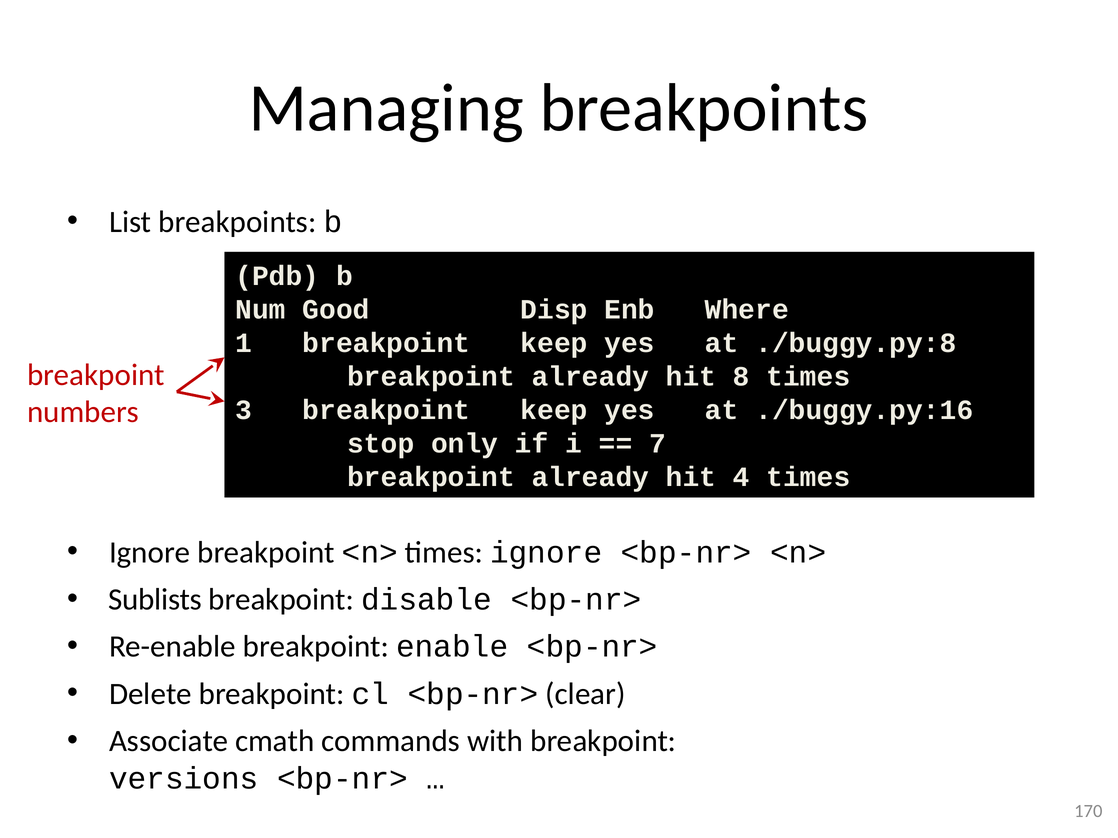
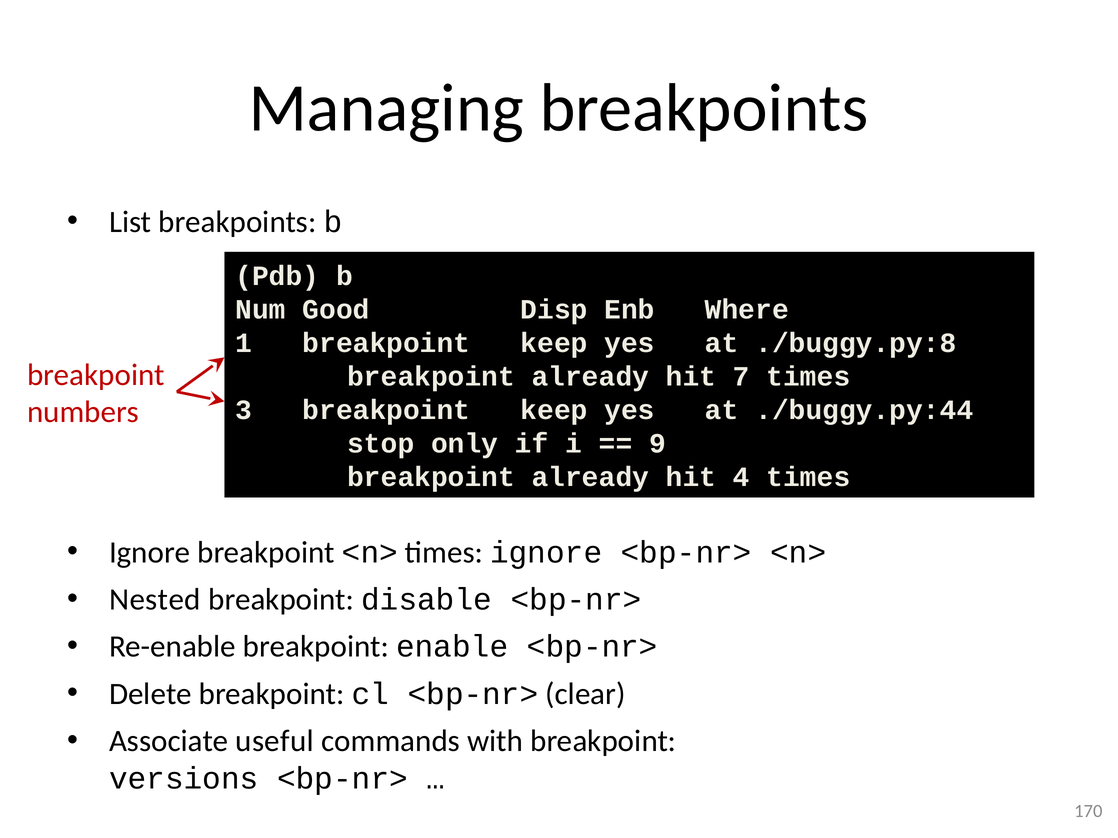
8: 8 -> 7
./buggy.py:16: ./buggy.py:16 -> ./buggy.py:44
7: 7 -> 9
Sublists: Sublists -> Nested
cmath: cmath -> useful
